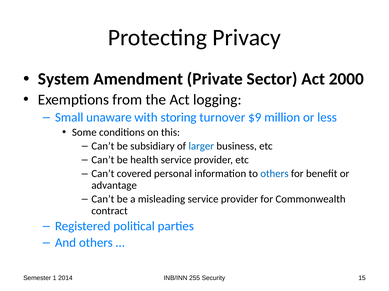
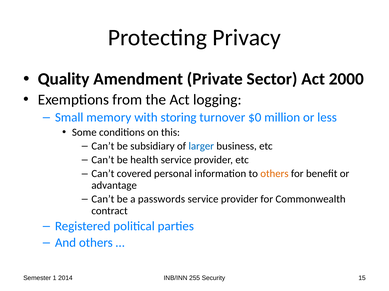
System: System -> Quality
unaware: unaware -> memory
$9: $9 -> $0
others at (274, 174) colour: blue -> orange
misleading: misleading -> passwords
